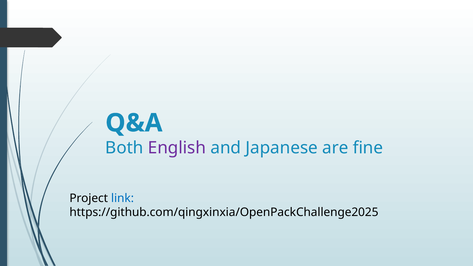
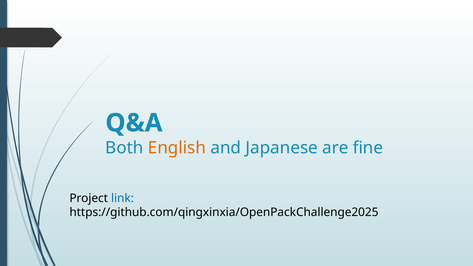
English colour: purple -> orange
